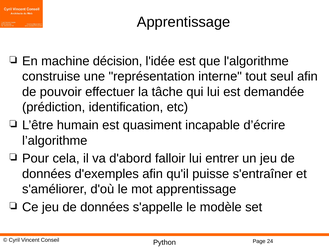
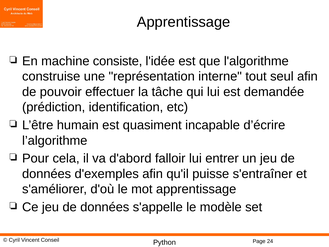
décision: décision -> consiste
